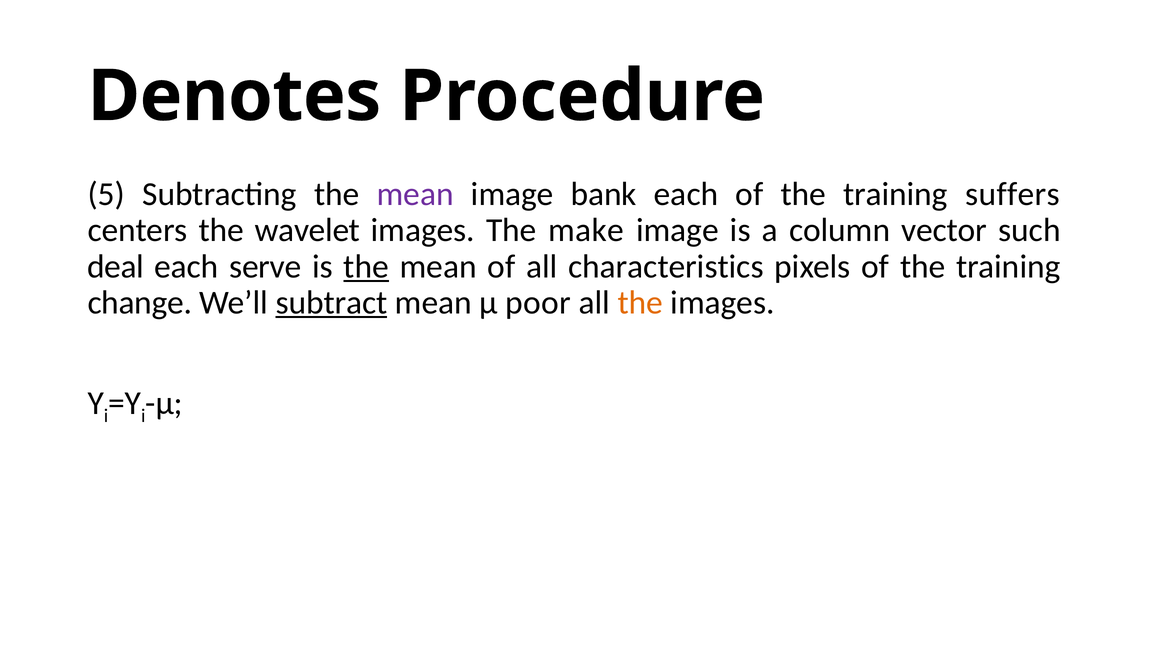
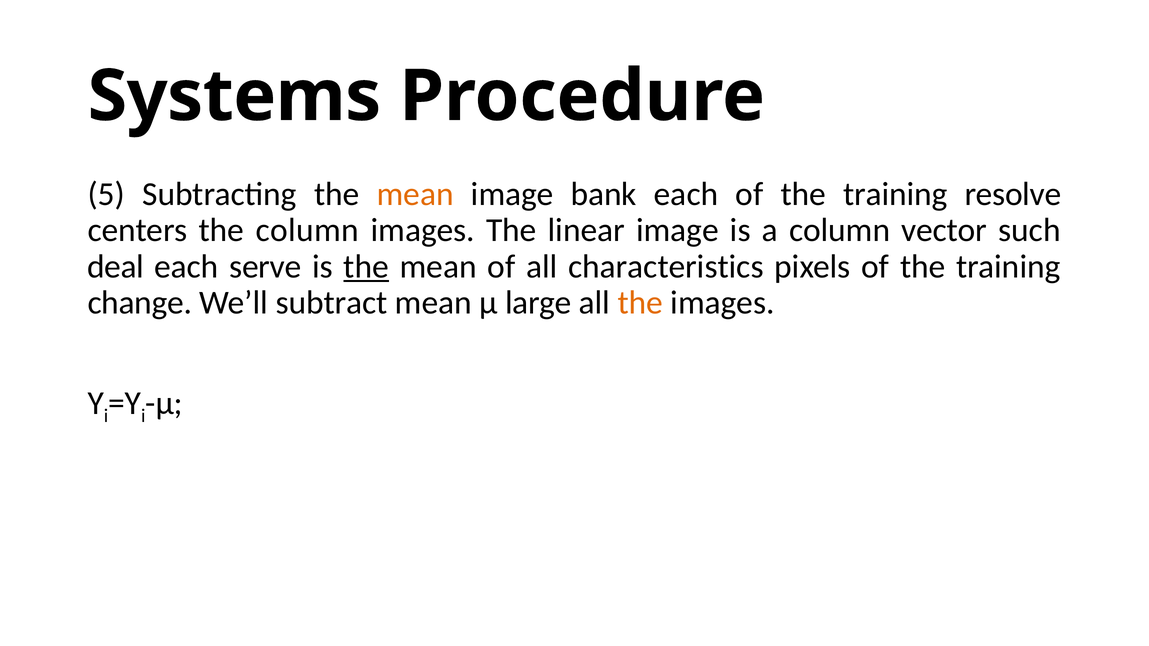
Denotes: Denotes -> Systems
mean at (415, 194) colour: purple -> orange
suffers: suffers -> resolve
the wavelet: wavelet -> column
make: make -> linear
subtract underline: present -> none
poor: poor -> large
